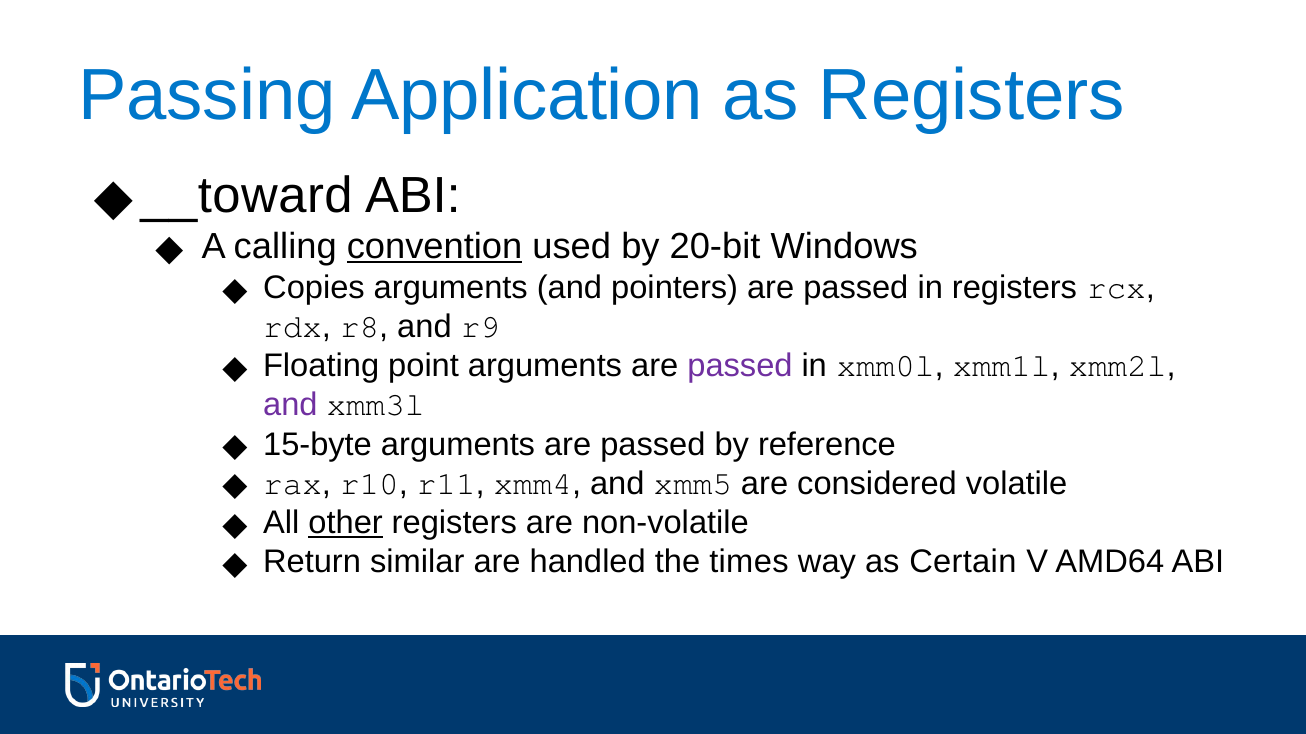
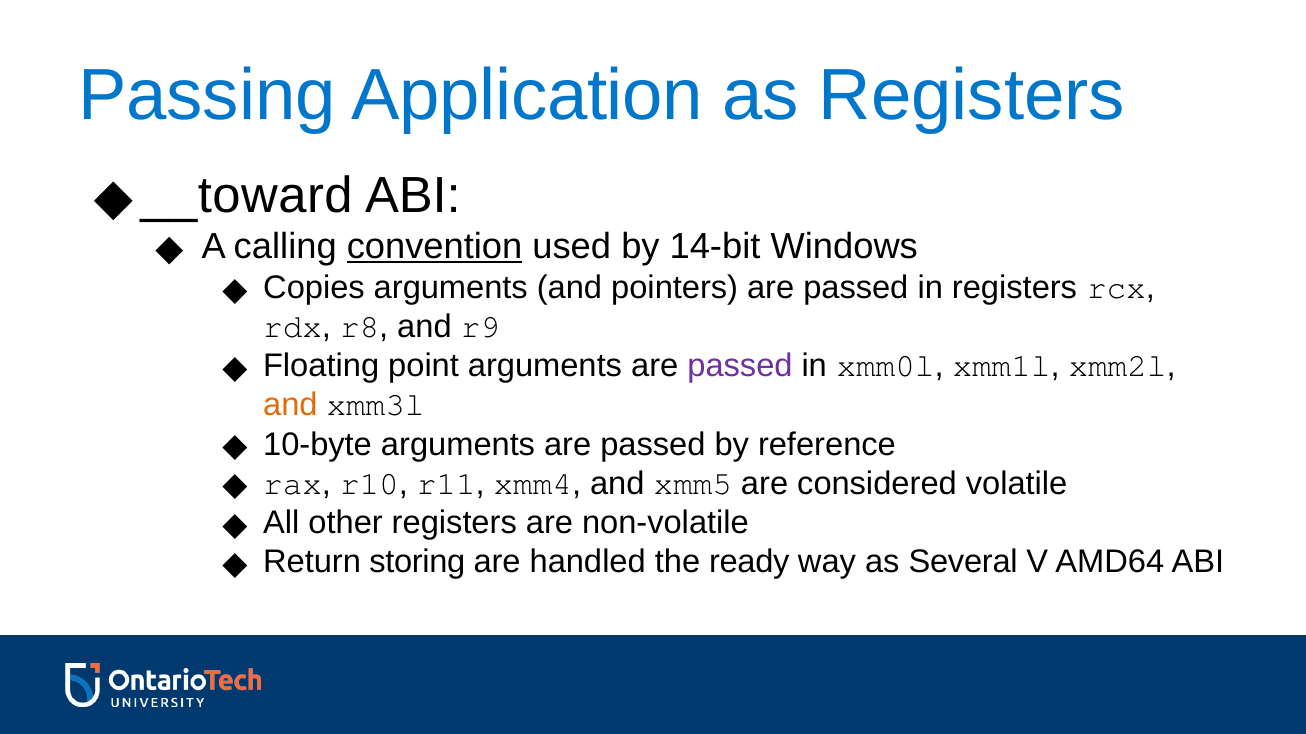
20-bit: 20-bit -> 14-bit
and at (290, 405) colour: purple -> orange
15-byte: 15-byte -> 10-byte
other underline: present -> none
similar: similar -> storing
times: times -> ready
Certain: Certain -> Several
